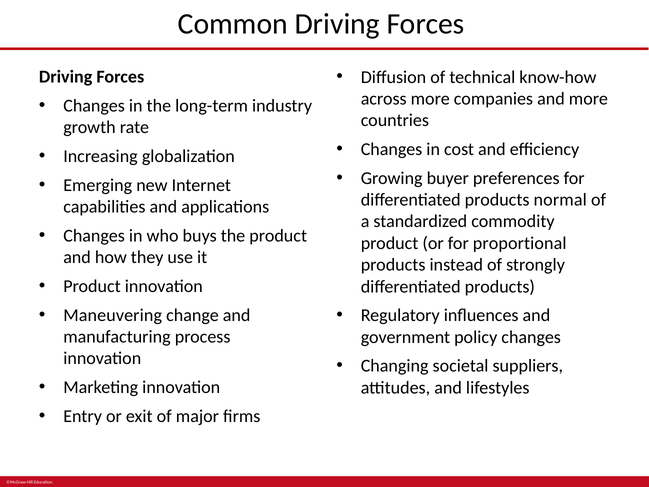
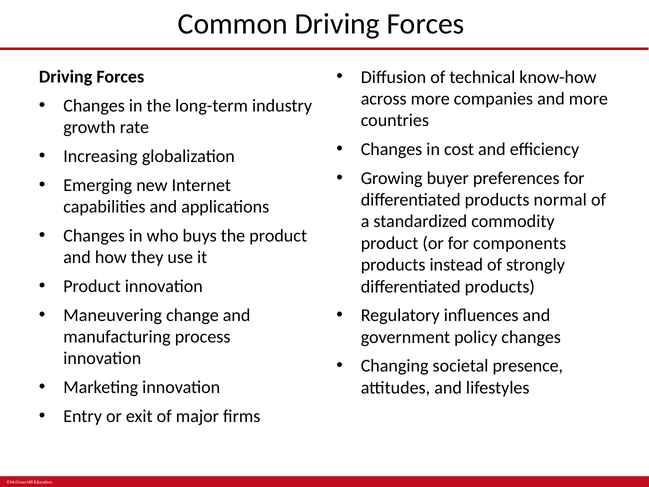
proportional: proportional -> components
suppliers: suppliers -> presence
